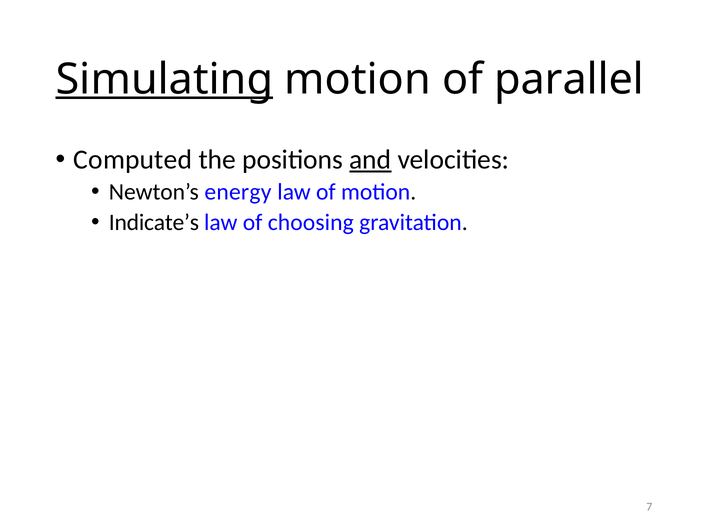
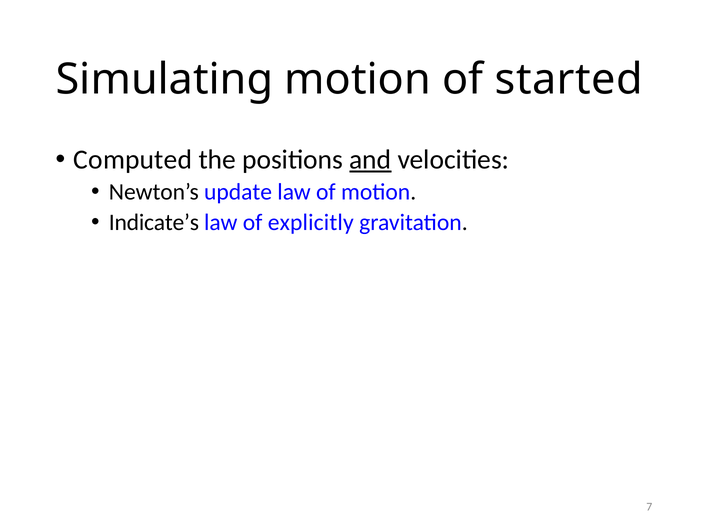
Simulating underline: present -> none
parallel: parallel -> started
energy: energy -> update
choosing: choosing -> explicitly
